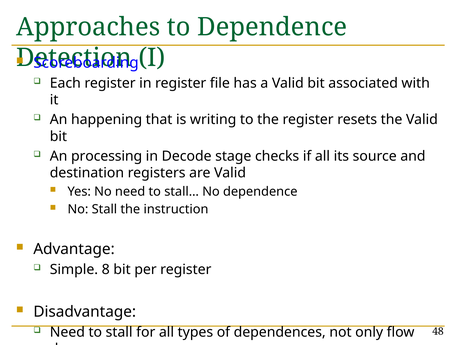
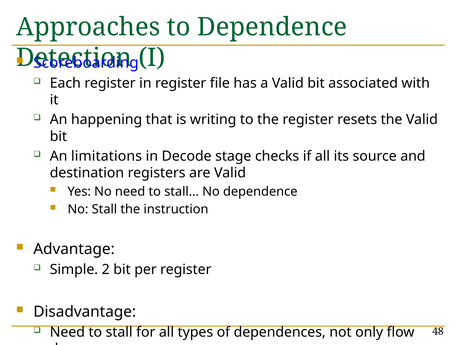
processing: processing -> limitations
8: 8 -> 2
